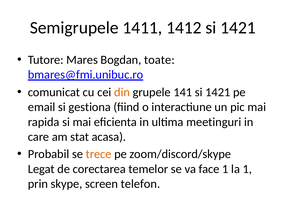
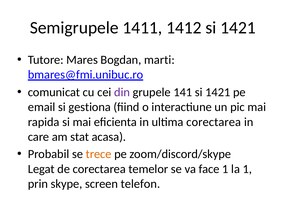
toate: toate -> marti
din colour: orange -> purple
ultima meetinguri: meetinguri -> corectarea
